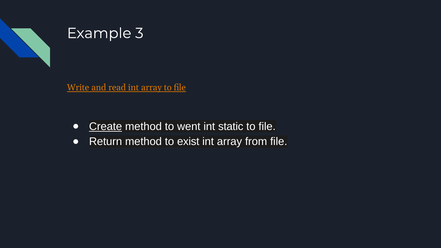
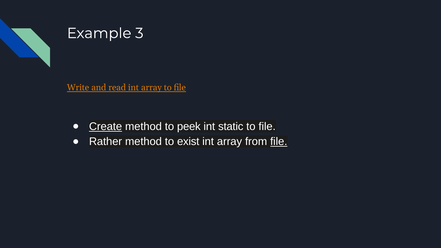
went: went -> peek
Return: Return -> Rather
file at (279, 142) underline: none -> present
